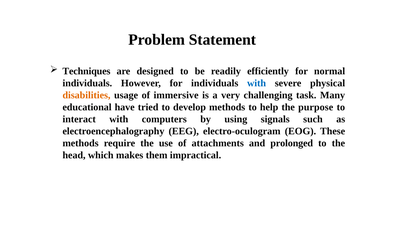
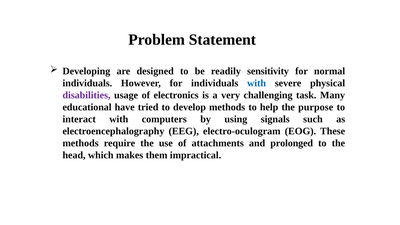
Techniques: Techniques -> Developing
efficiently: efficiently -> sensitivity
disabilities colour: orange -> purple
immersive: immersive -> electronics
